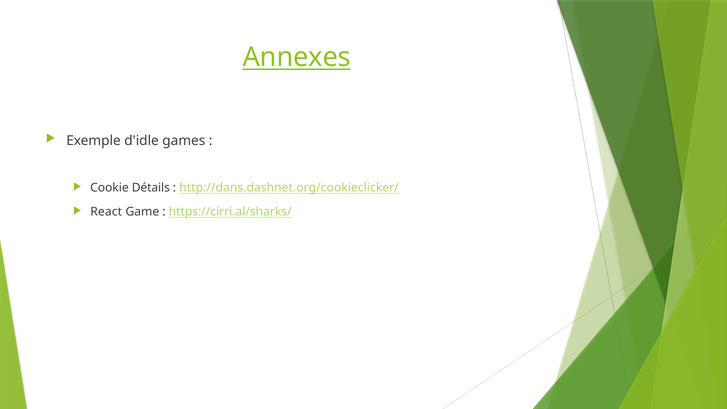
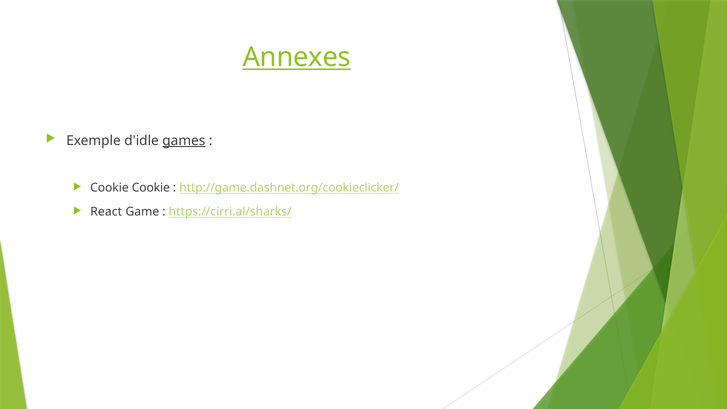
games underline: none -> present
Cookie Détails: Détails -> Cookie
http://dans.dashnet.org/cookieclicker/: http://dans.dashnet.org/cookieclicker/ -> http://game.dashnet.org/cookieclicker/
